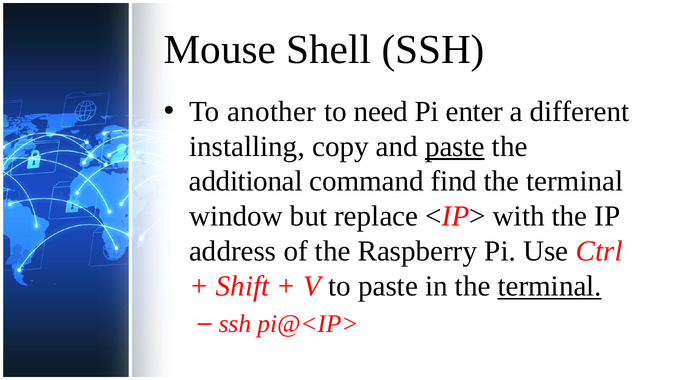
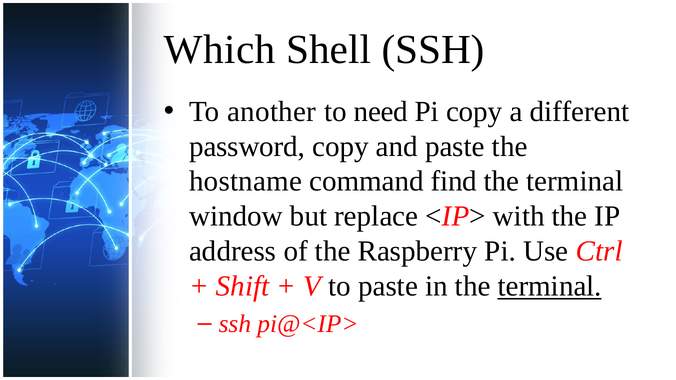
Mouse: Mouse -> Which
Pi enter: enter -> copy
installing: installing -> password
paste at (455, 147) underline: present -> none
additional: additional -> hostname
